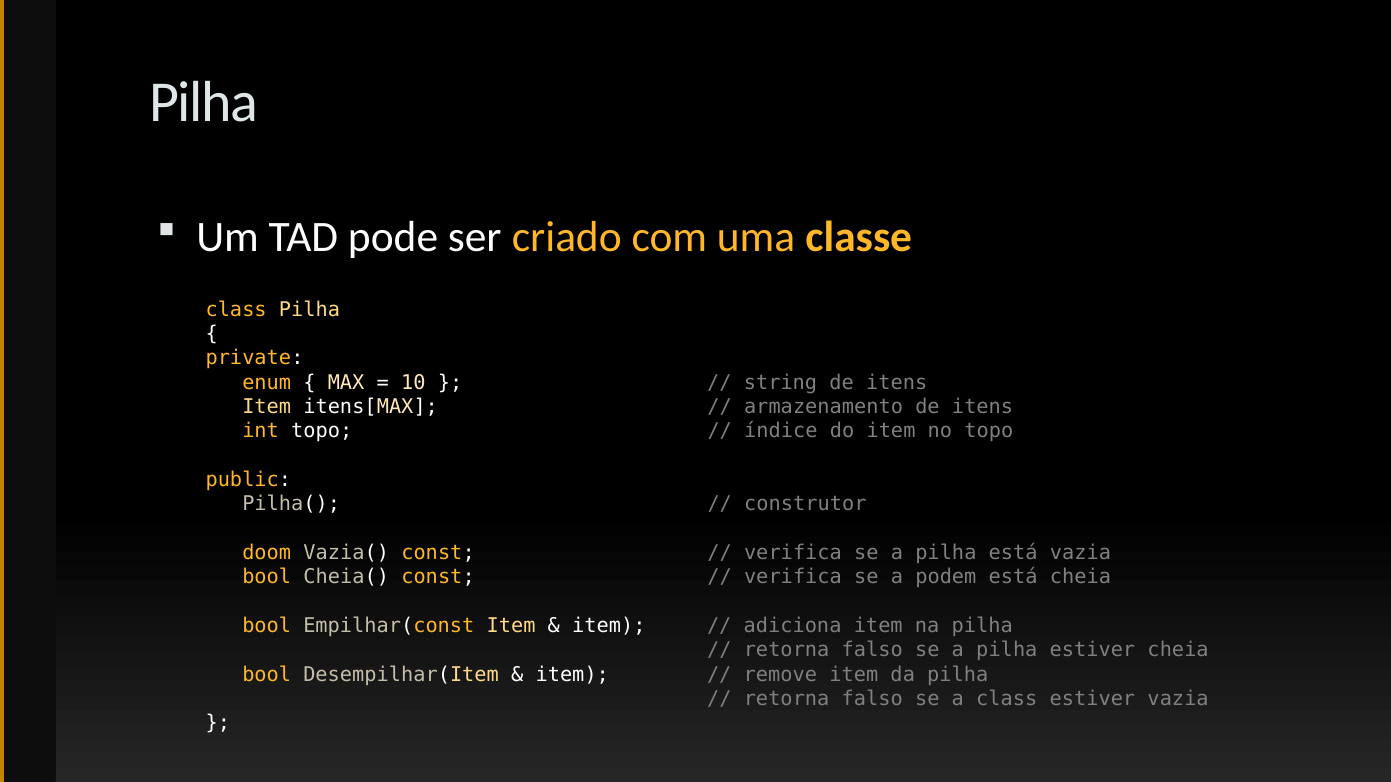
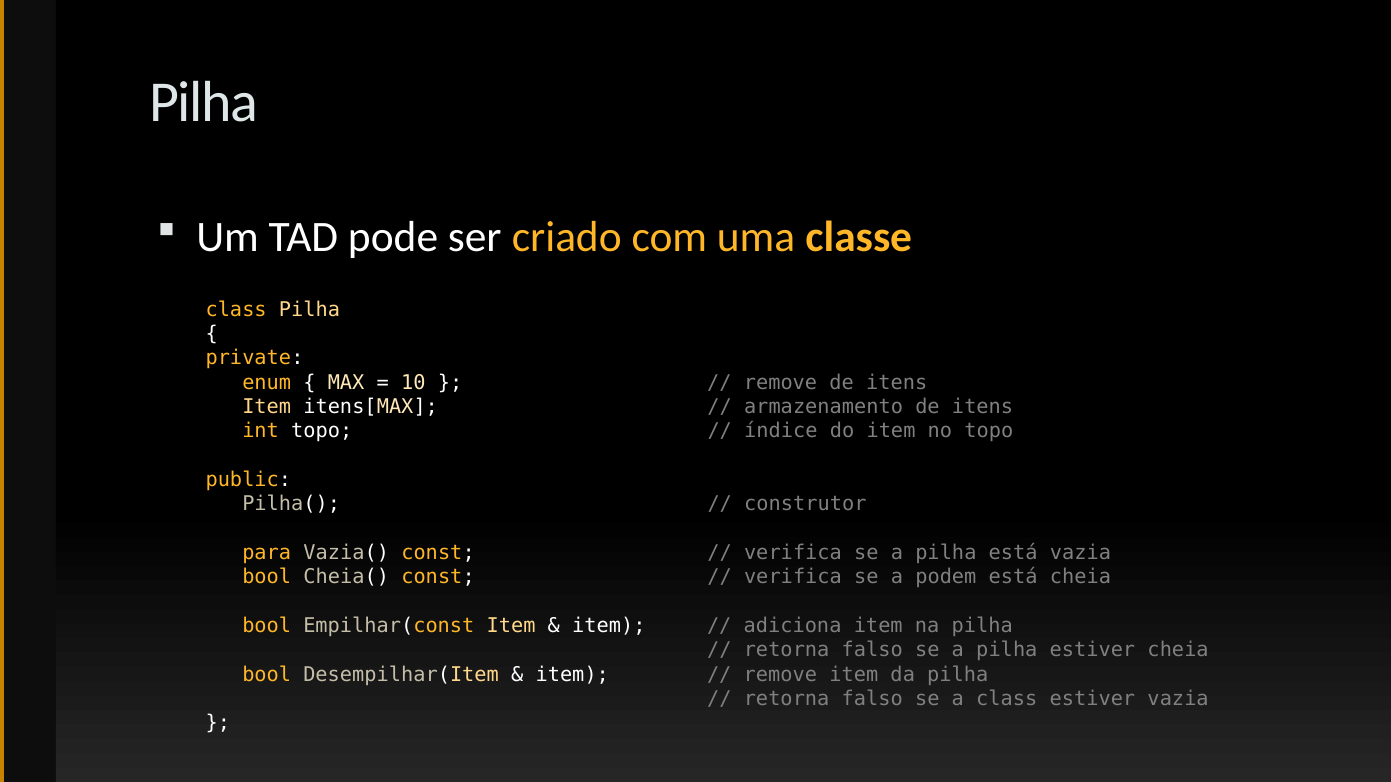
string at (780, 383): string -> remove
doom: doom -> para
